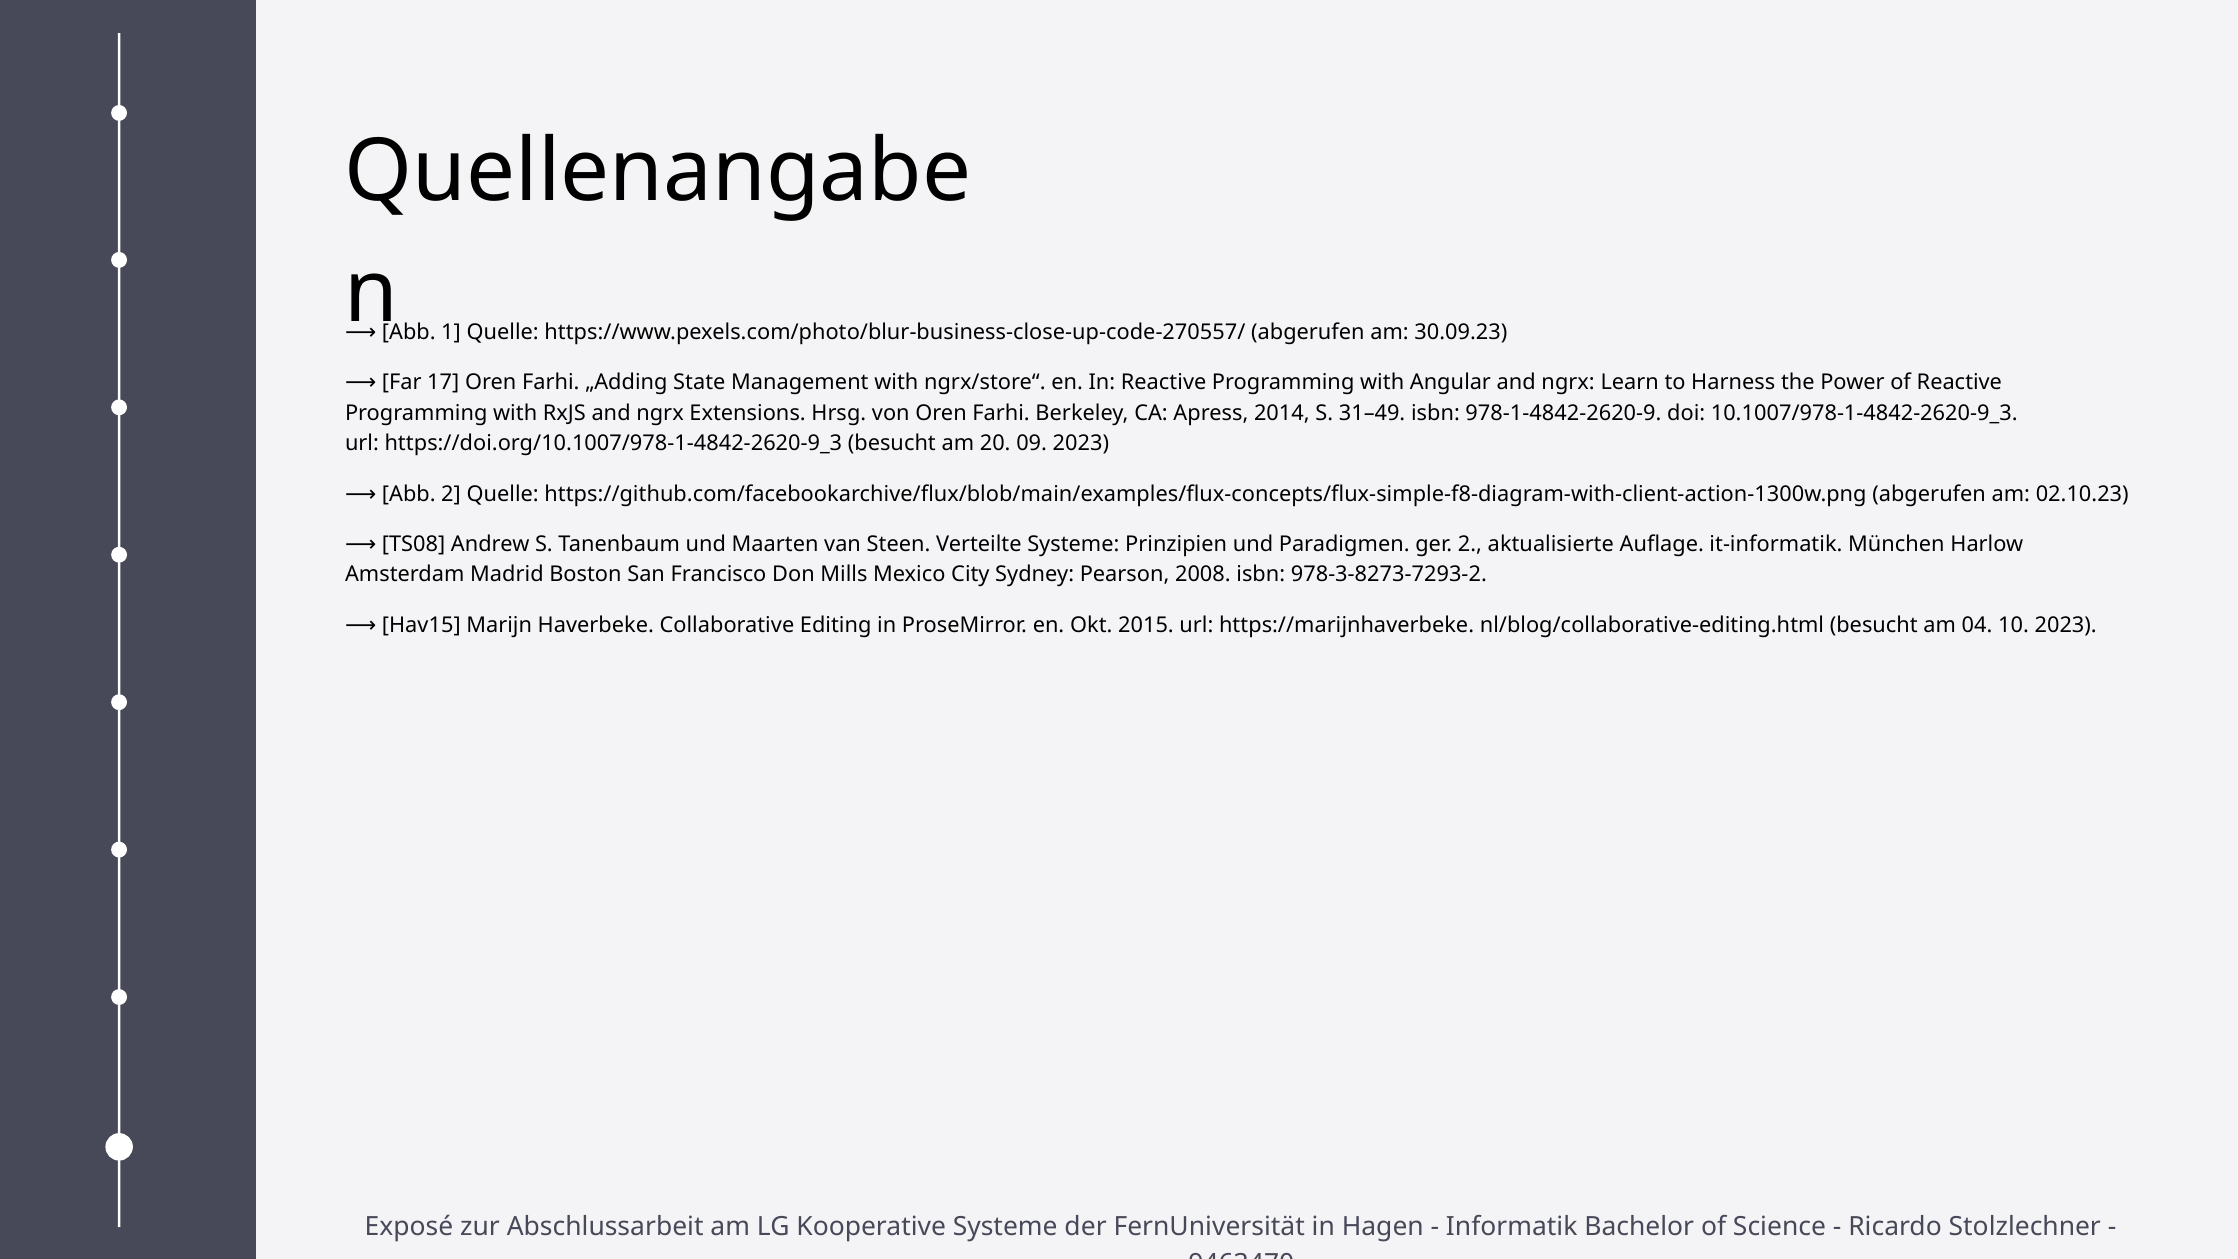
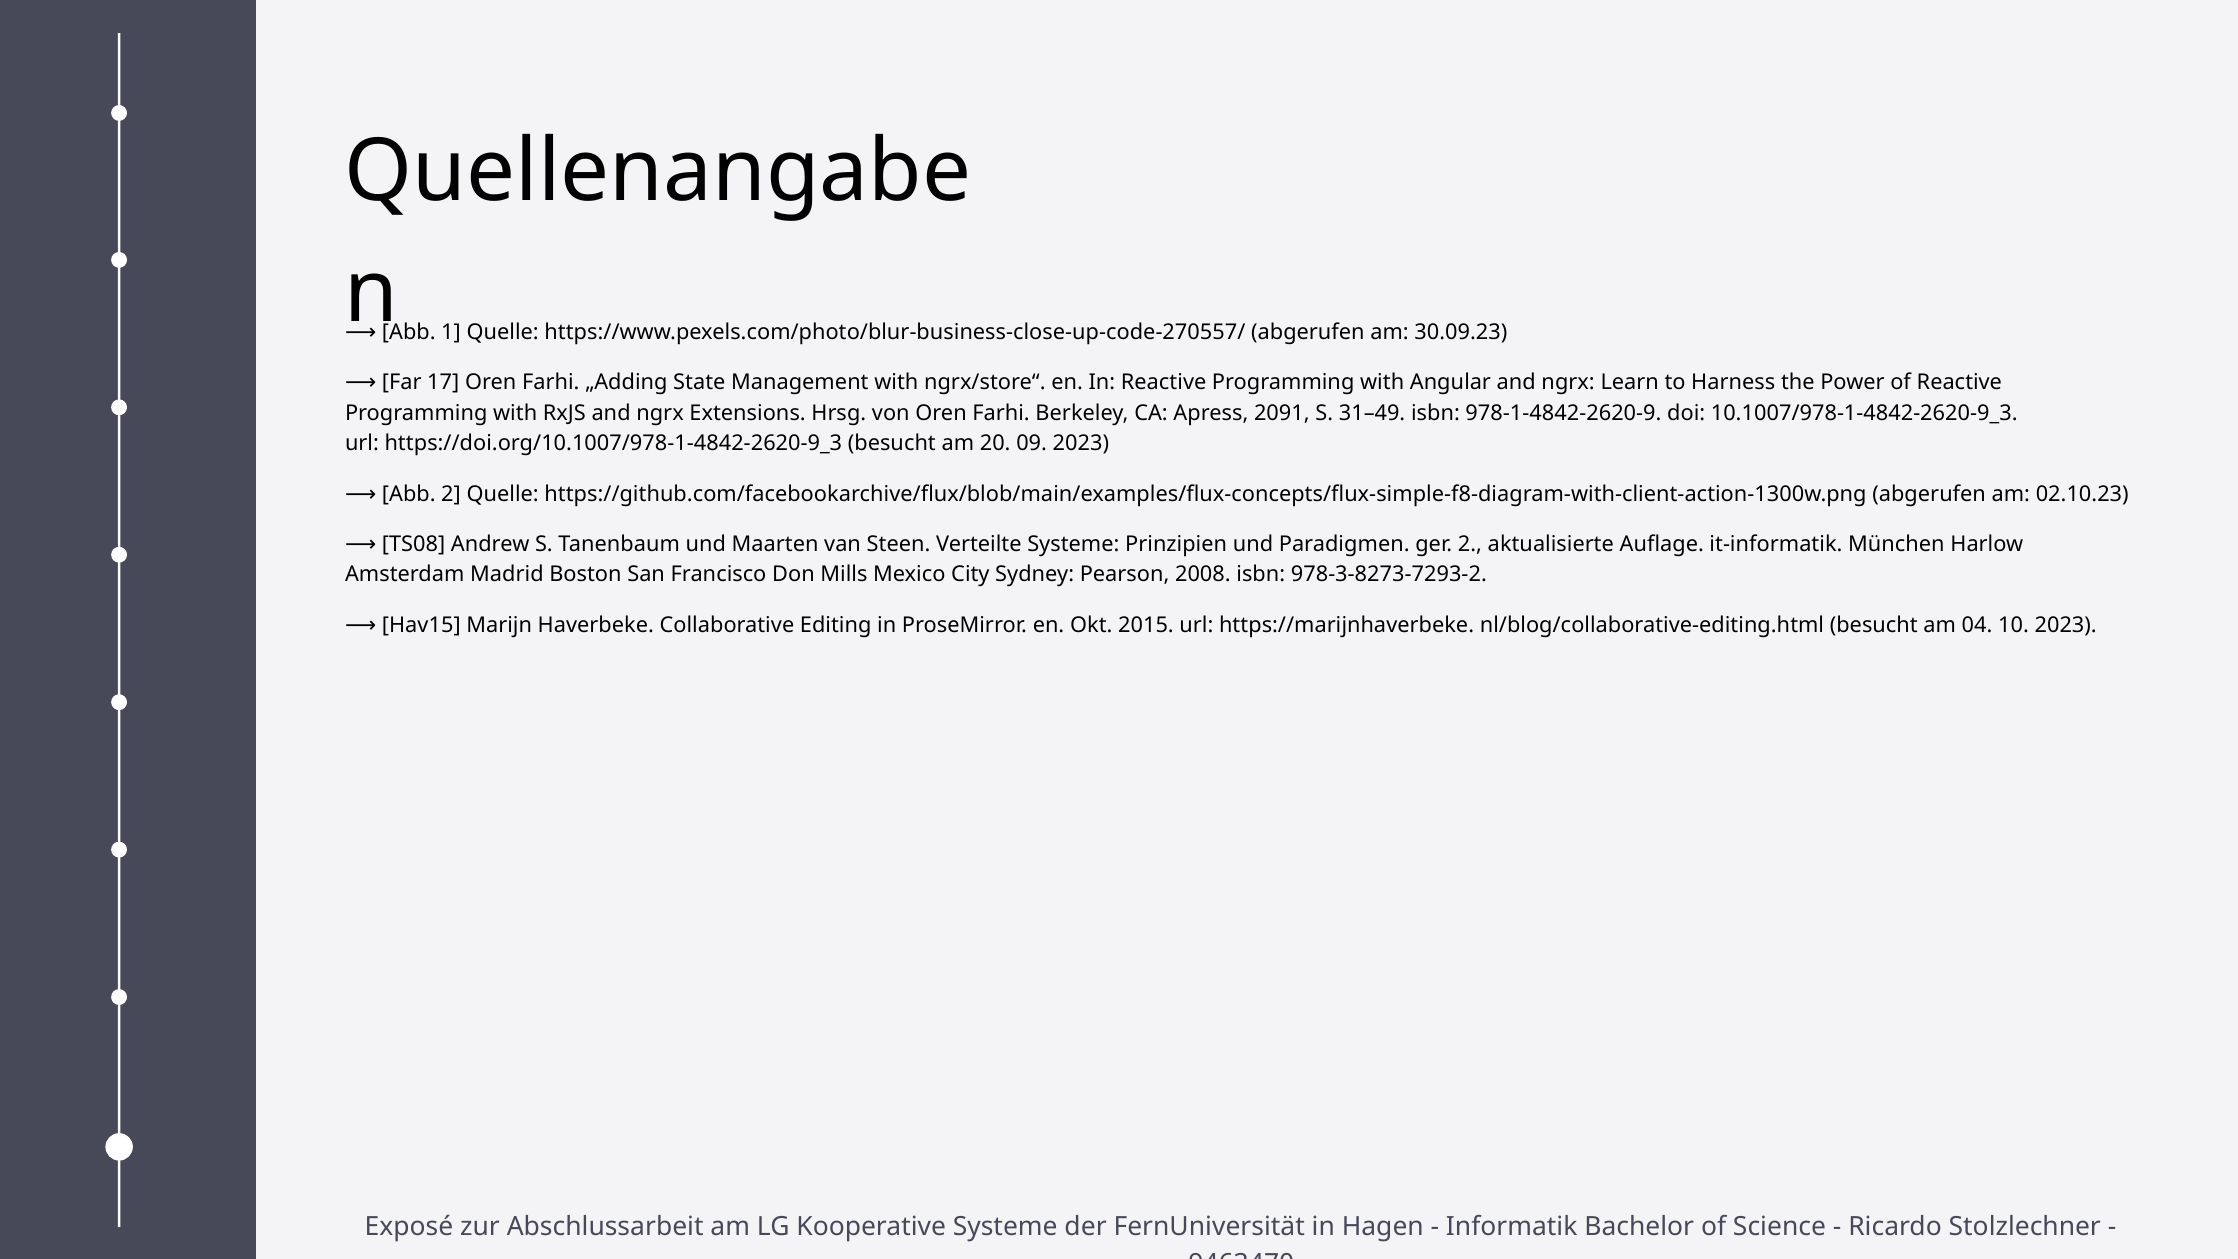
2014: 2014 -> 2091
